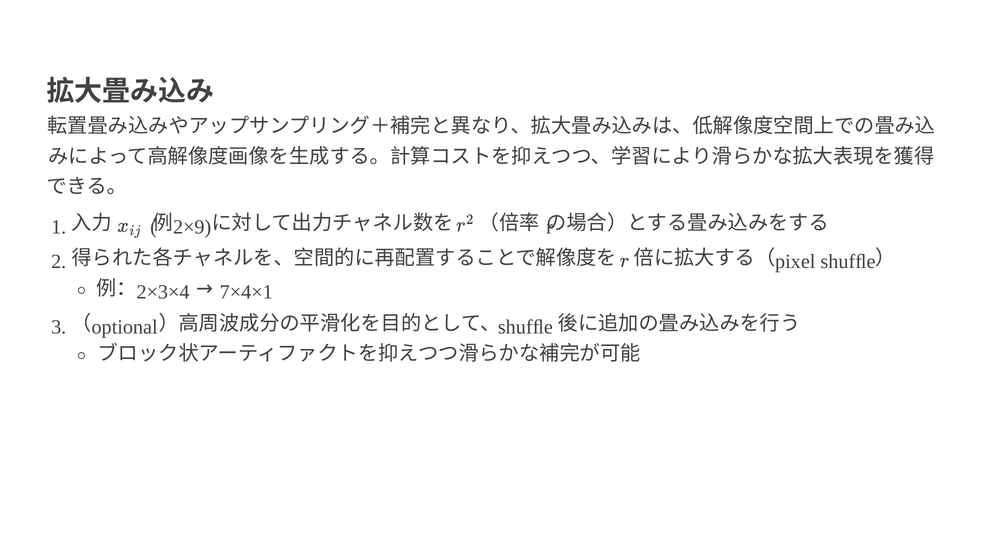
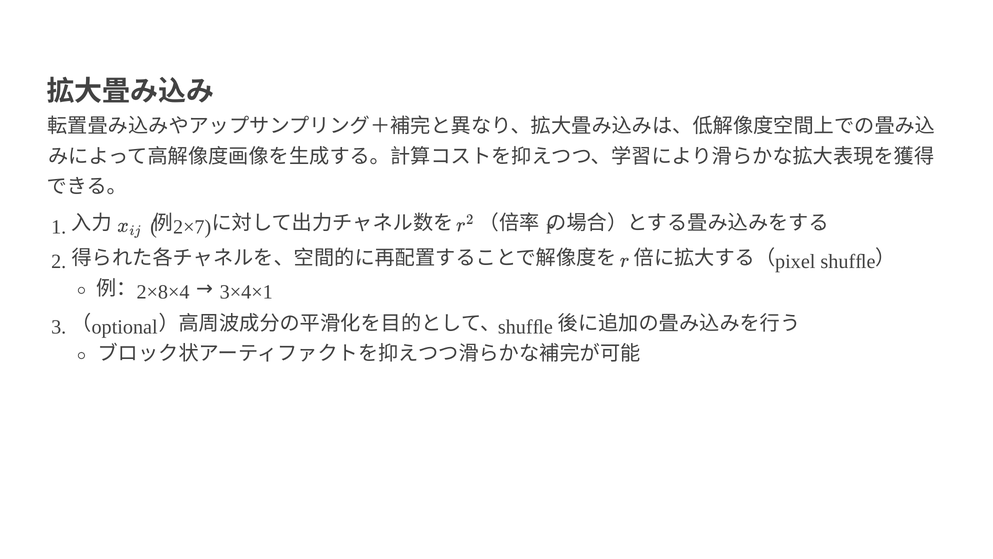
2×9: 2×9 -> 2×7
2×3×4: 2×3×4 -> 2×8×4
7×4×1: 7×4×1 -> 3×4×1
